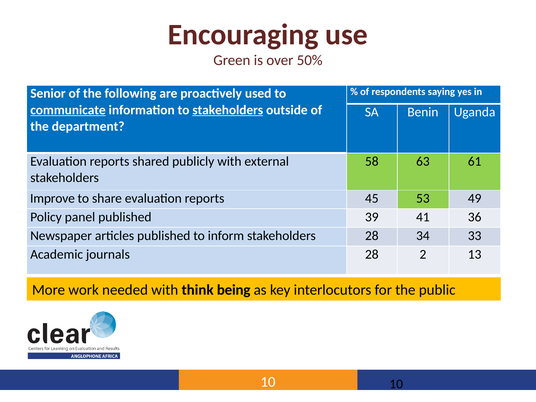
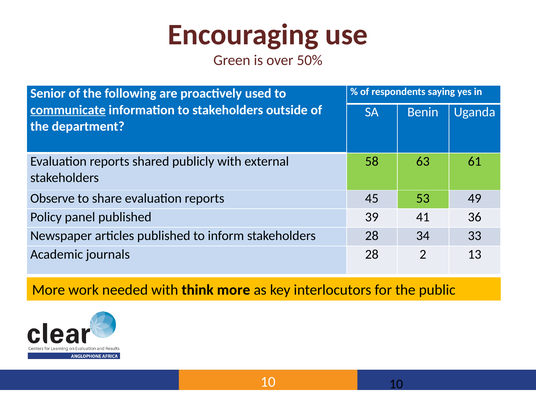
stakeholders at (228, 110) underline: present -> none
Improve: Improve -> Observe
think being: being -> more
